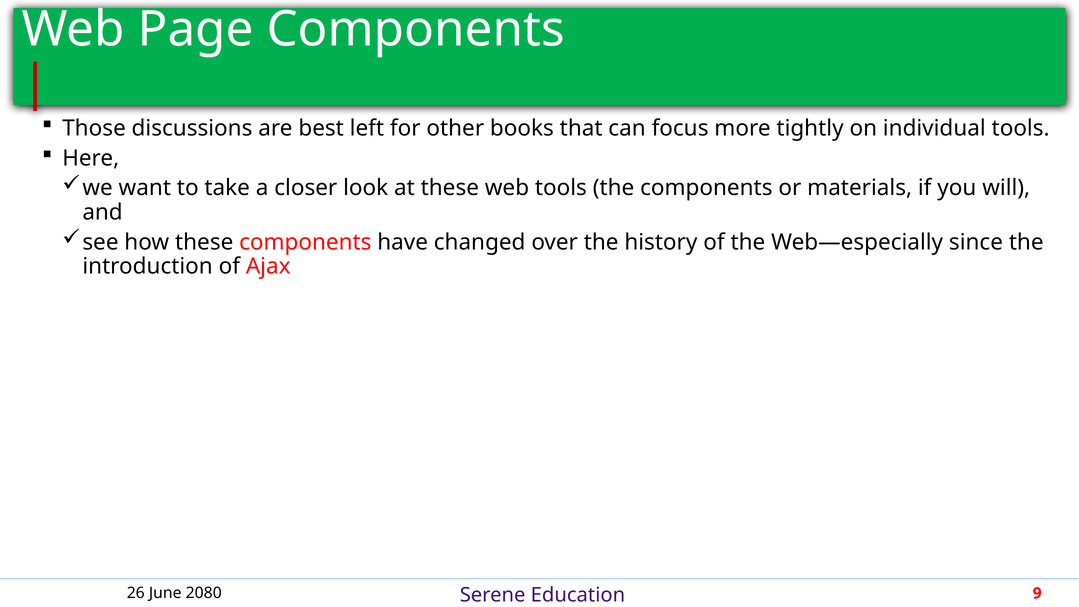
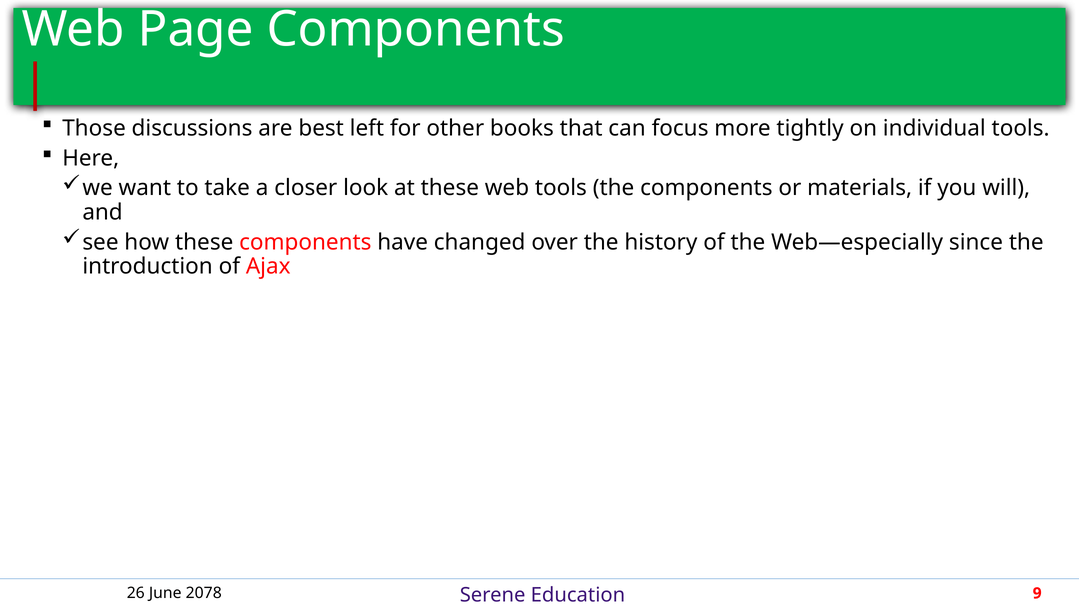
2080: 2080 -> 2078
